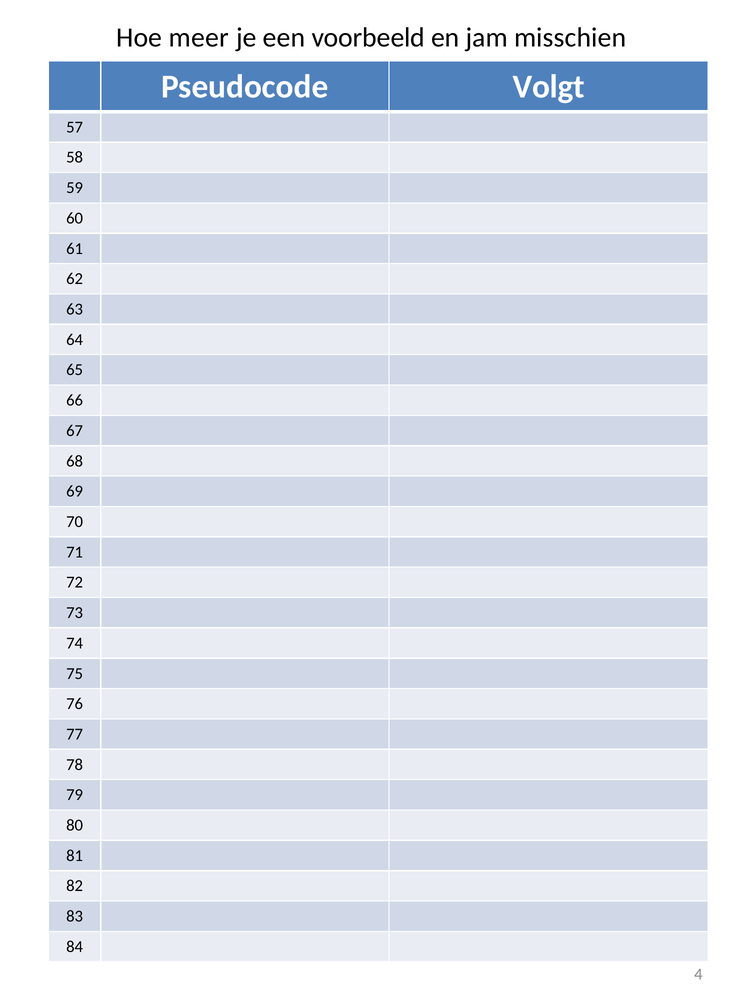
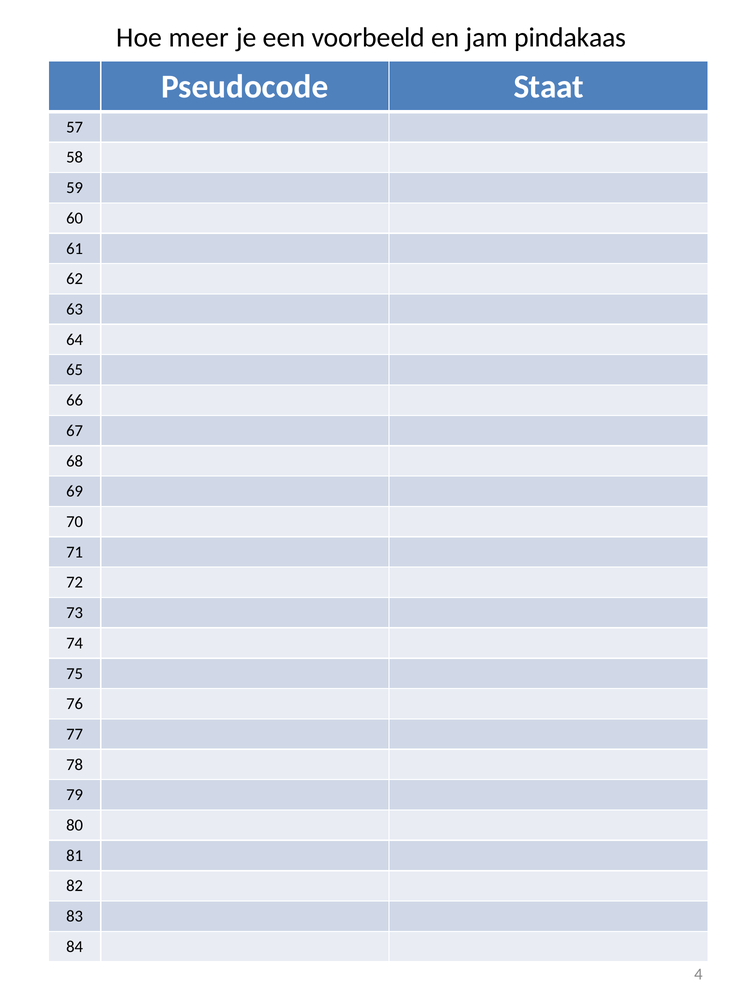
misschien: misschien -> pindakaas
Volgt: Volgt -> Staat
